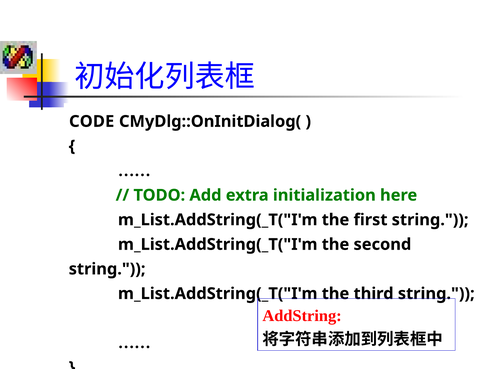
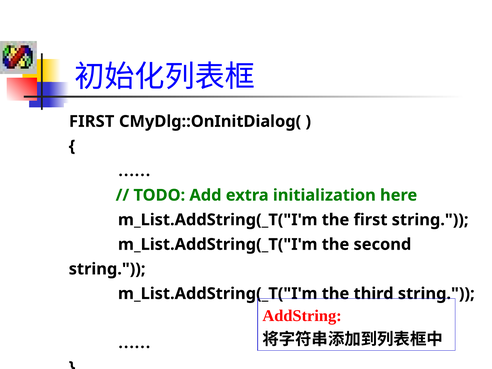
CODE at (92, 121): CODE -> FIRST
